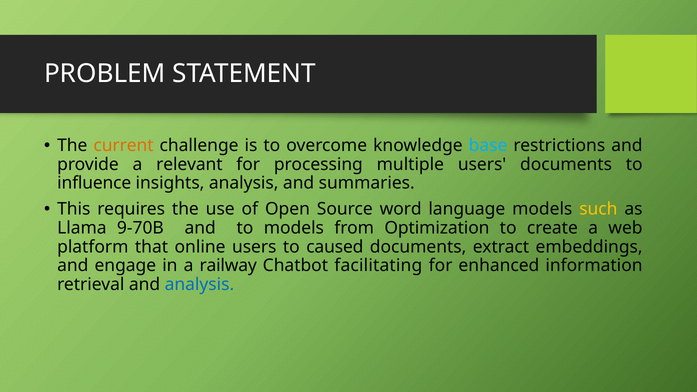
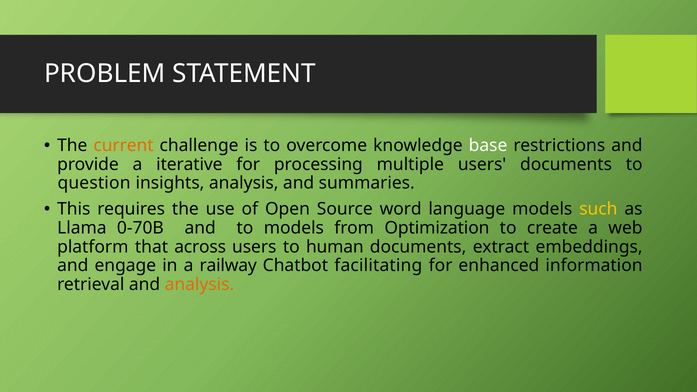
base colour: light blue -> white
relevant: relevant -> iterative
influence: influence -> question
9-70B: 9-70B -> 0-70B
online: online -> across
caused: caused -> human
analysis at (199, 284) colour: blue -> orange
